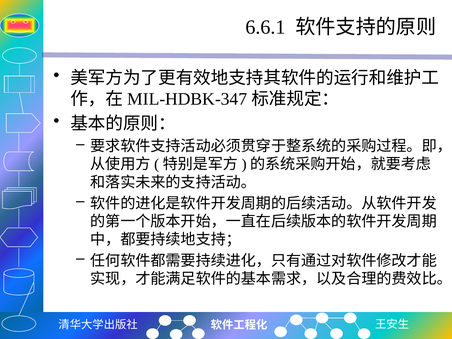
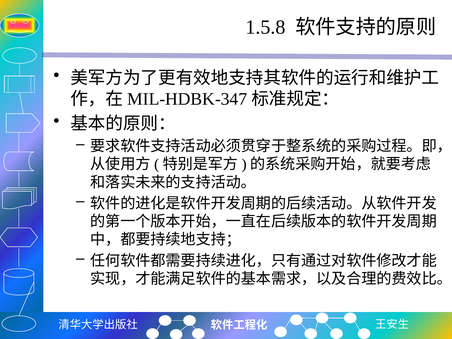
6.6.1: 6.6.1 -> 1.5.8
